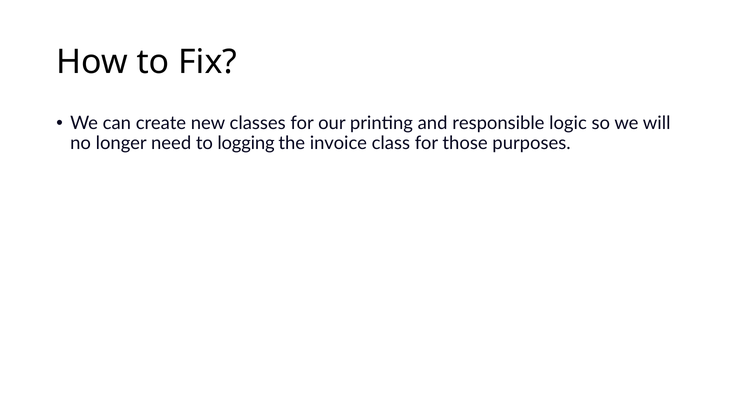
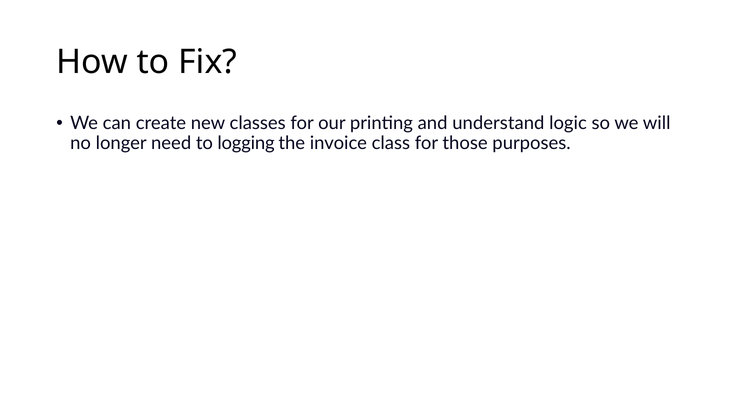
responsible: responsible -> understand
